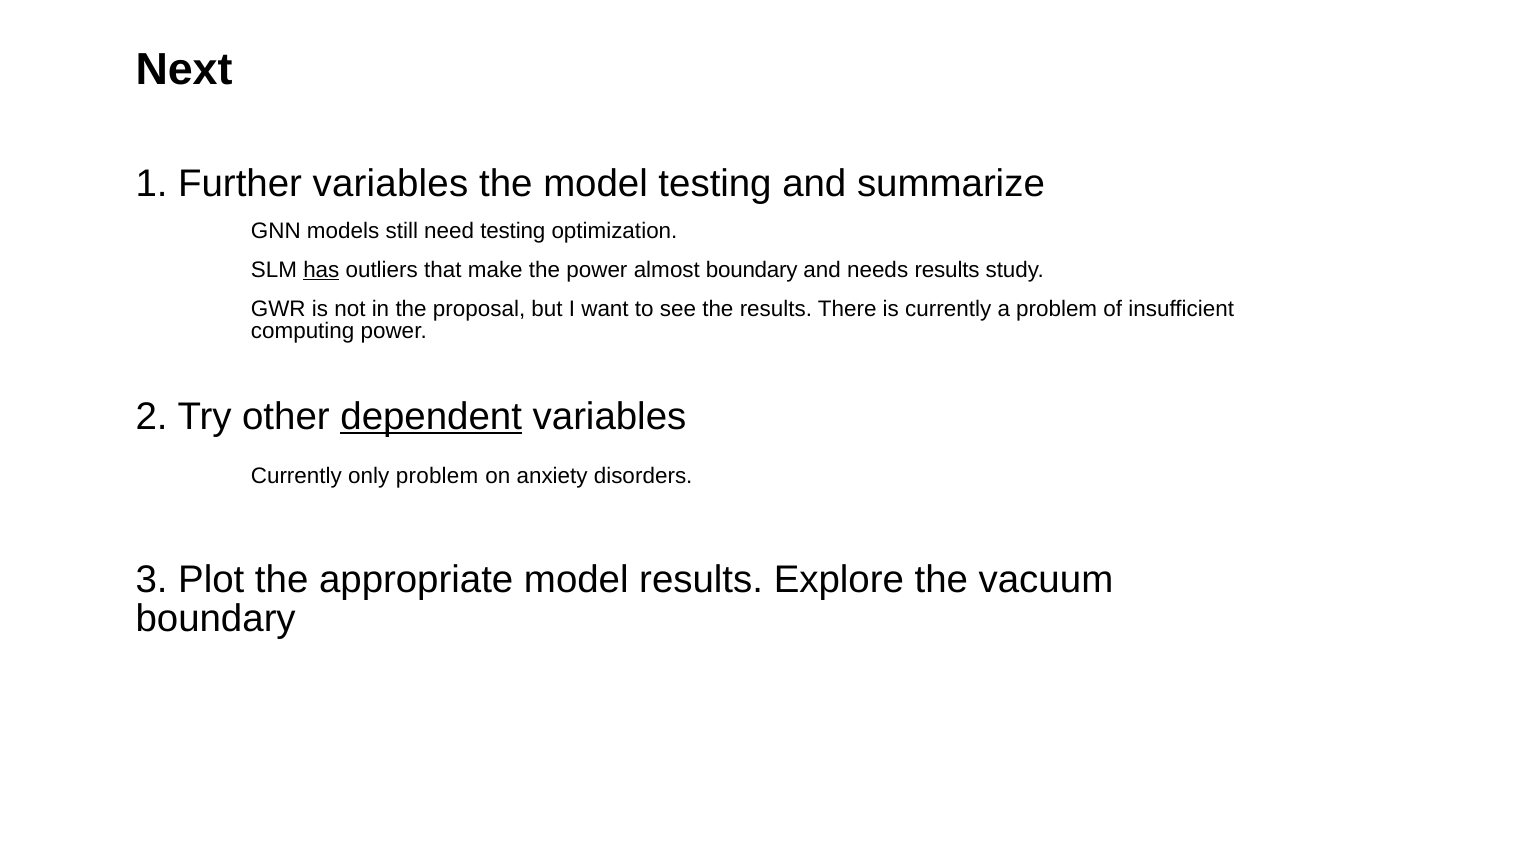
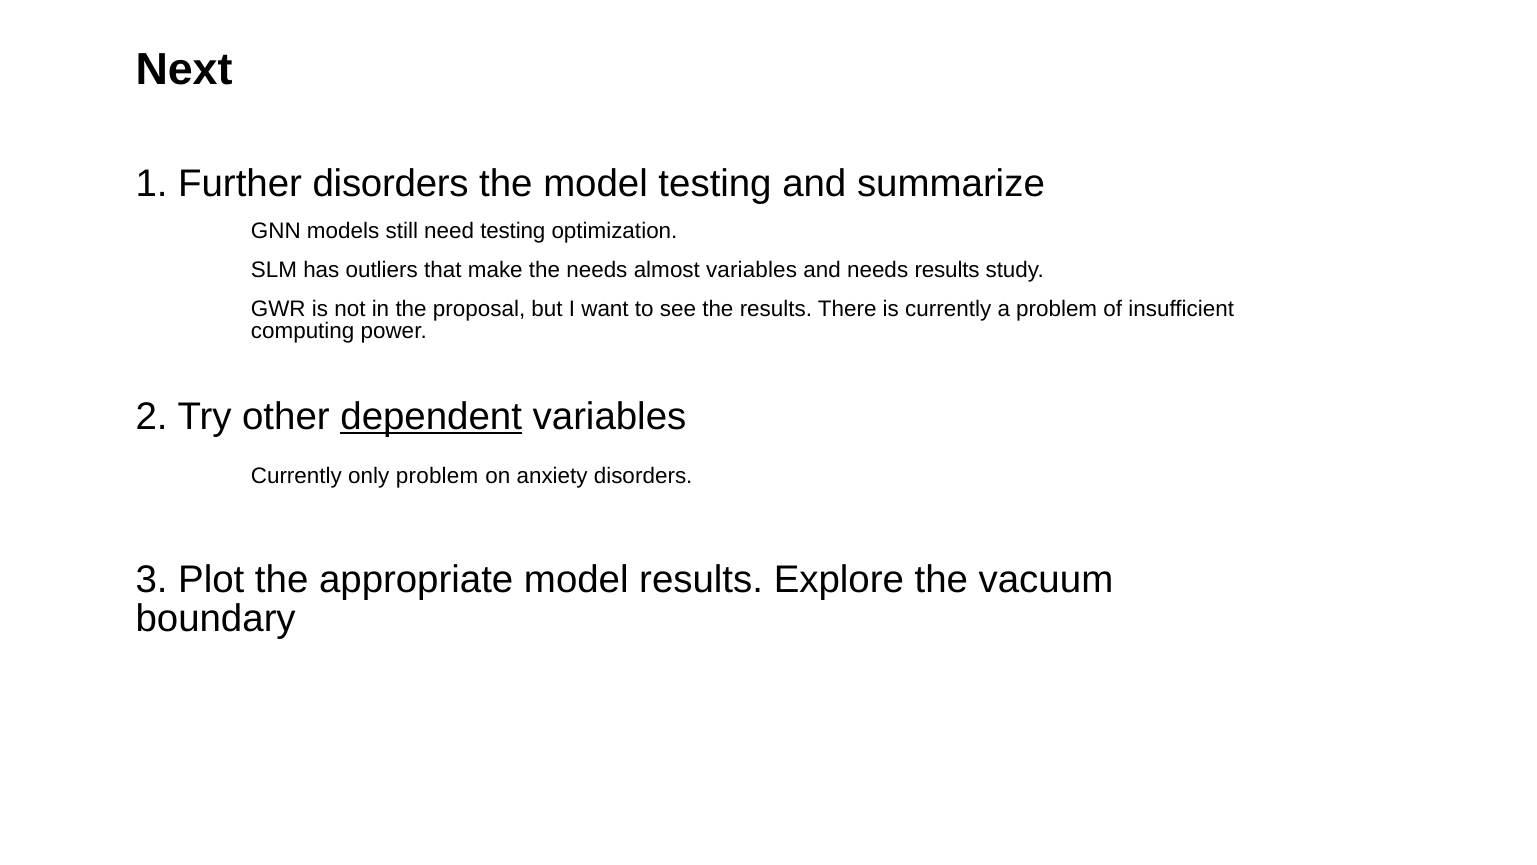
Further variables: variables -> disorders
has underline: present -> none
the power: power -> needs
almost boundary: boundary -> variables
